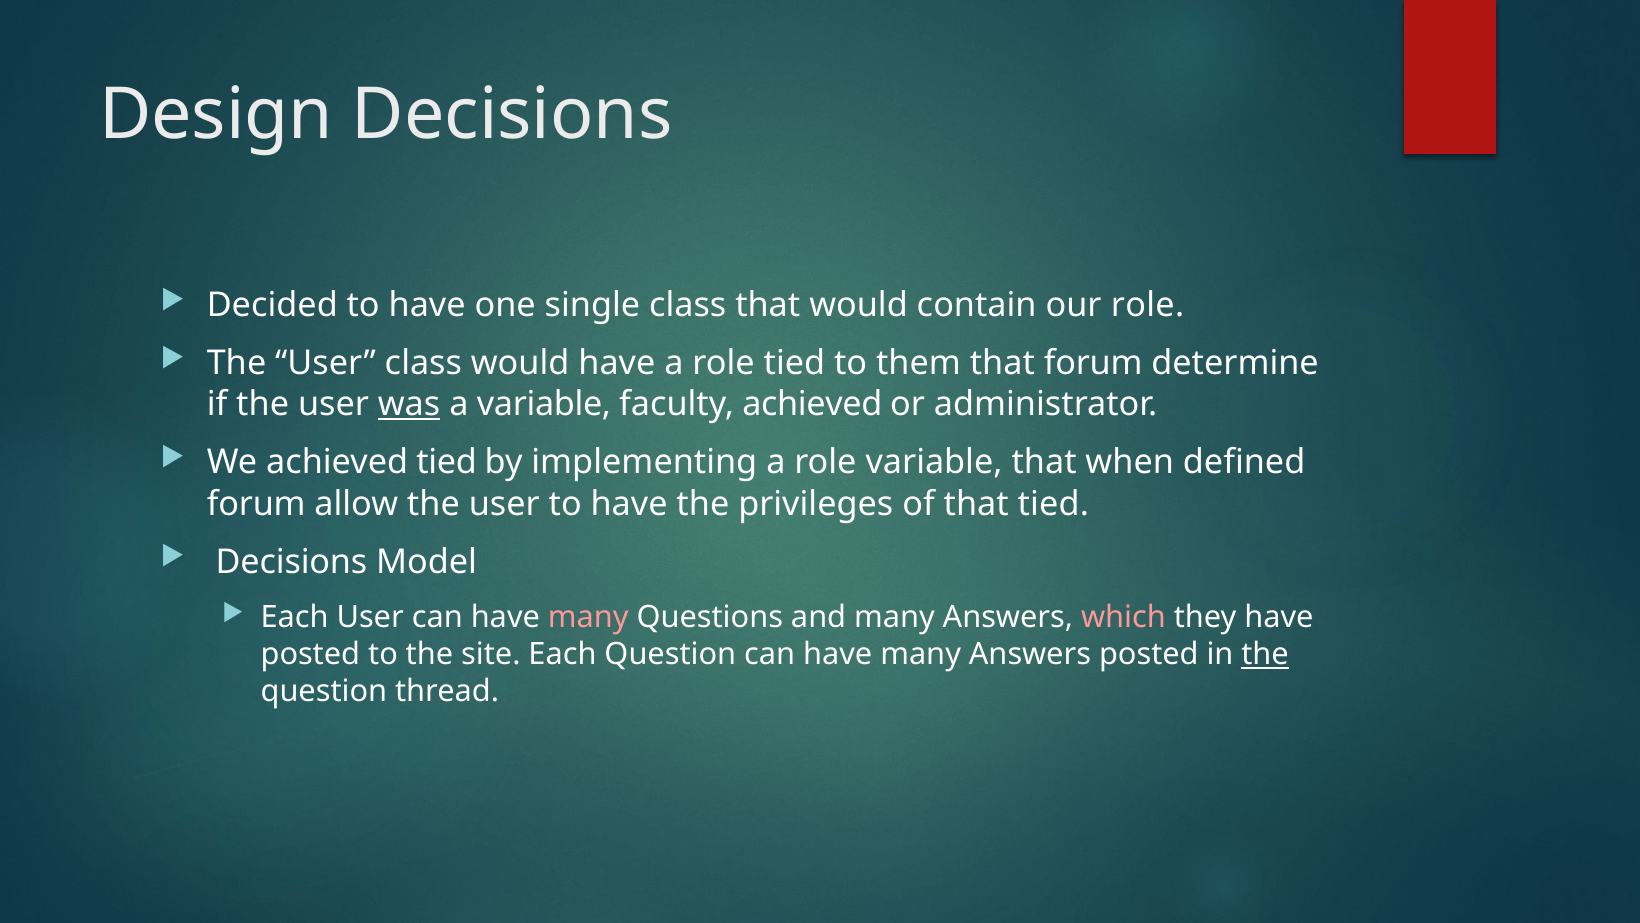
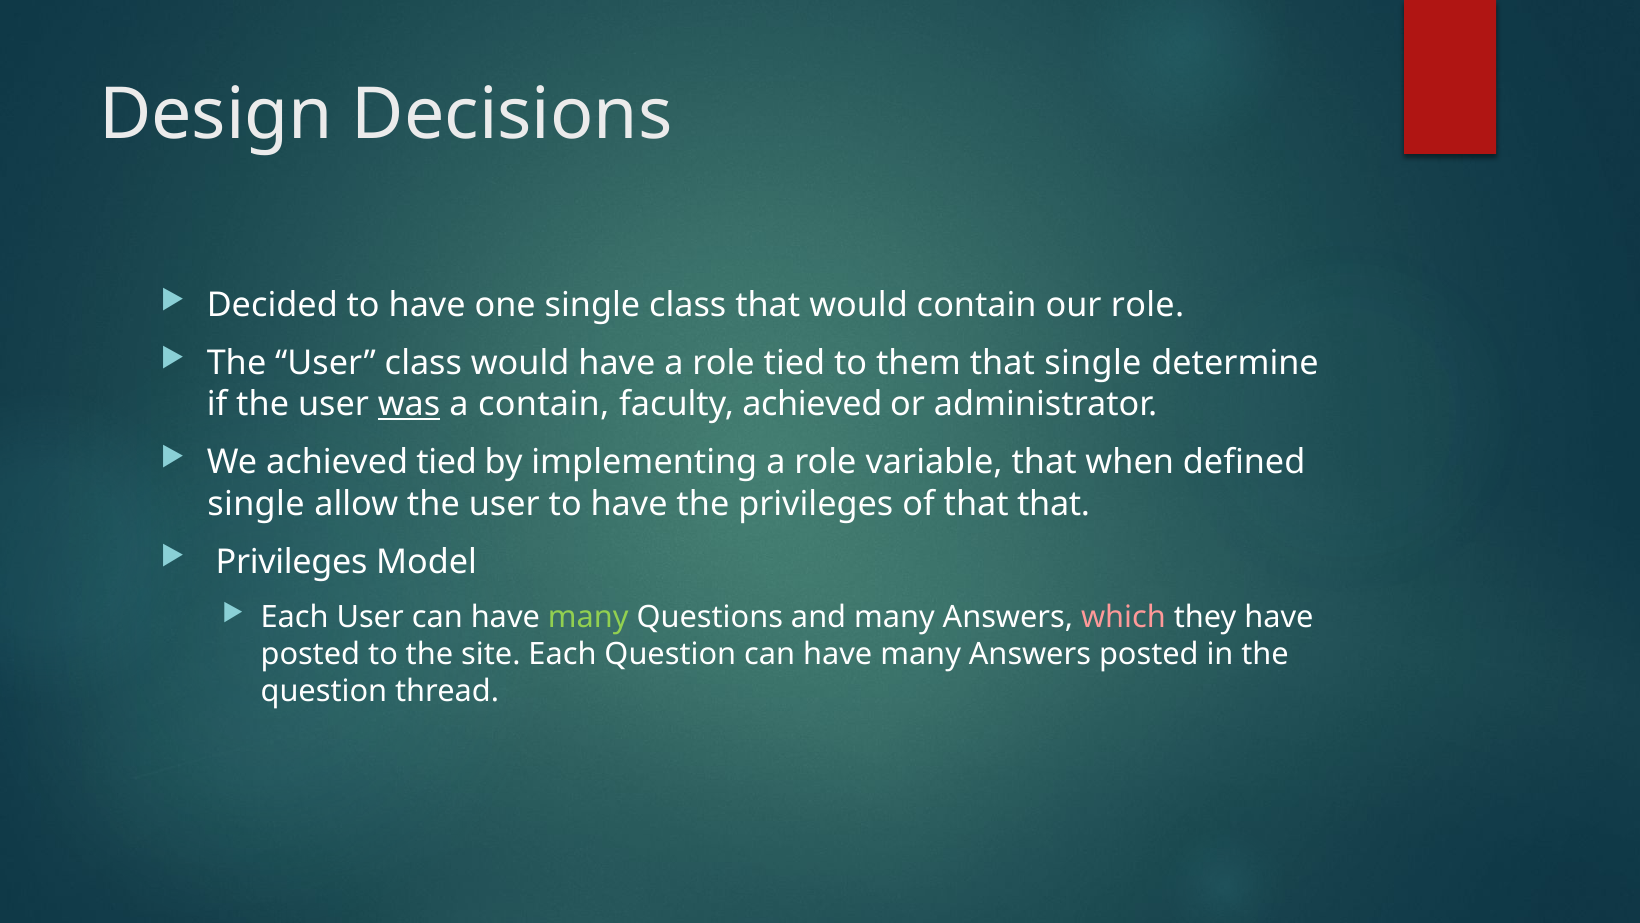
that forum: forum -> single
a variable: variable -> contain
forum at (256, 503): forum -> single
that tied: tied -> that
Decisions at (291, 562): Decisions -> Privileges
many at (588, 617) colour: pink -> light green
the at (1265, 654) underline: present -> none
